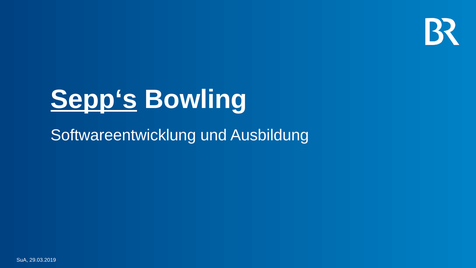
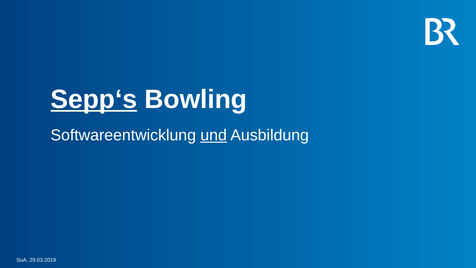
und underline: none -> present
